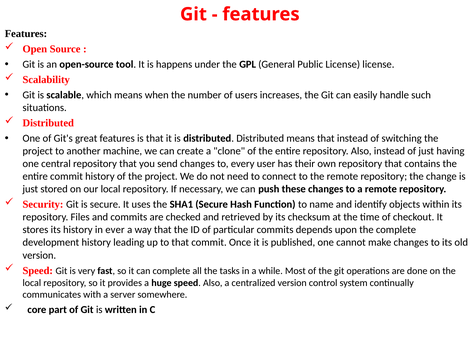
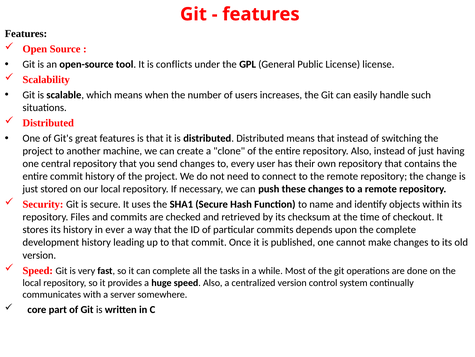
happens: happens -> conflicts
